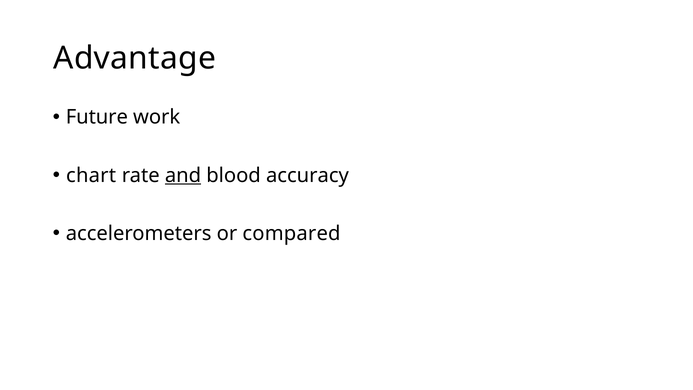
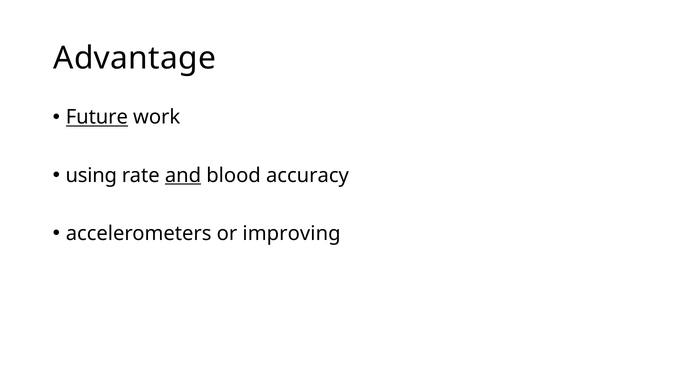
Future underline: none -> present
chart: chart -> using
compared: compared -> improving
